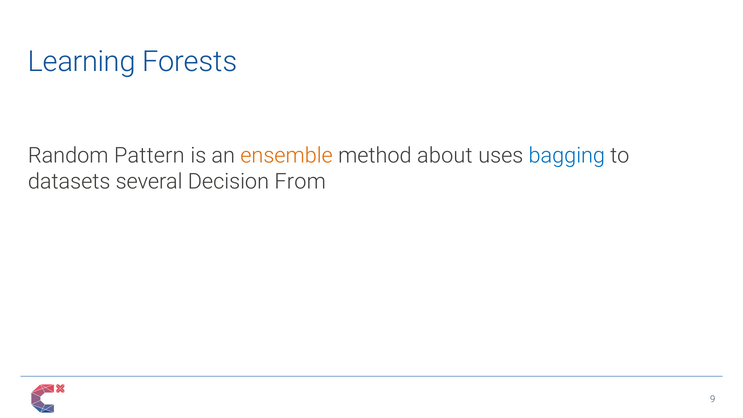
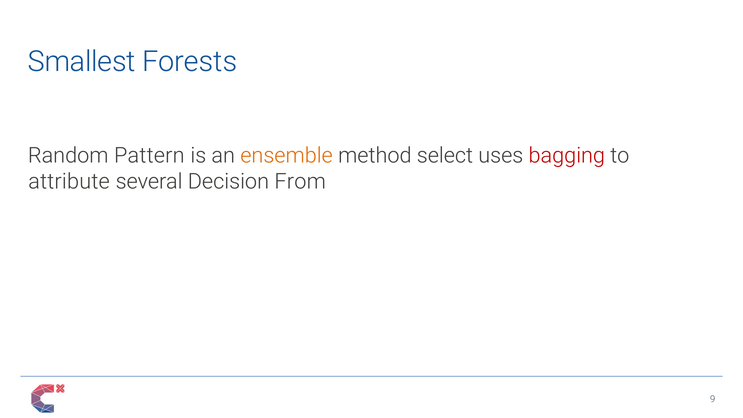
Learning: Learning -> Smallest
about: about -> select
bagging colour: blue -> red
datasets: datasets -> attribute
